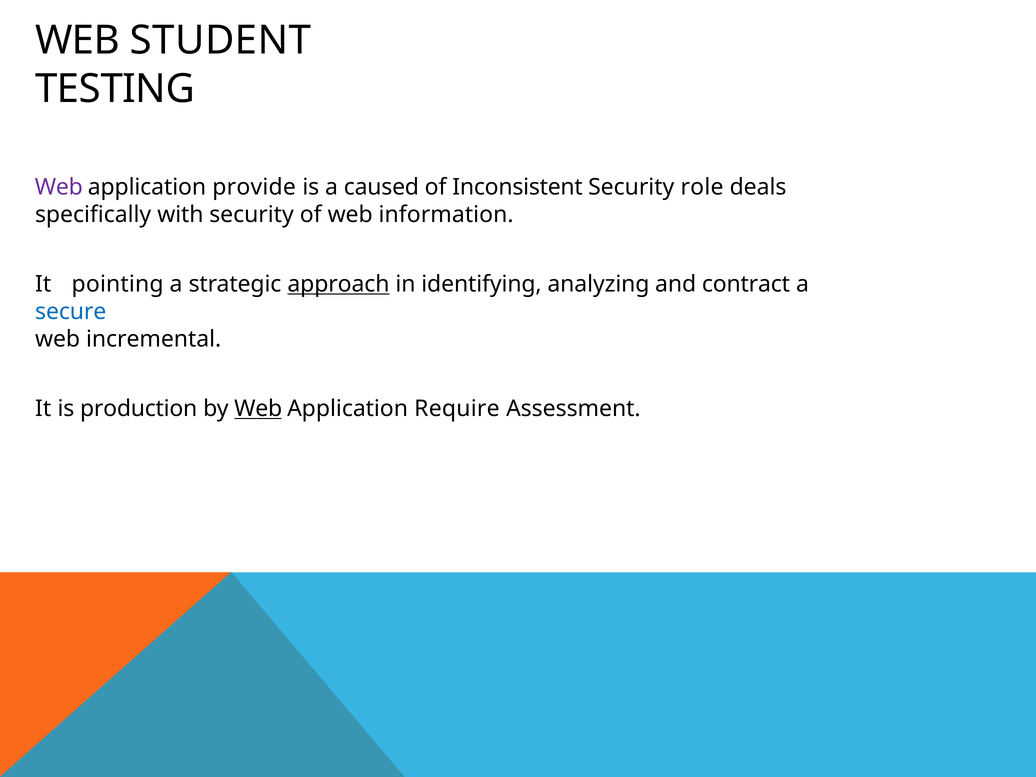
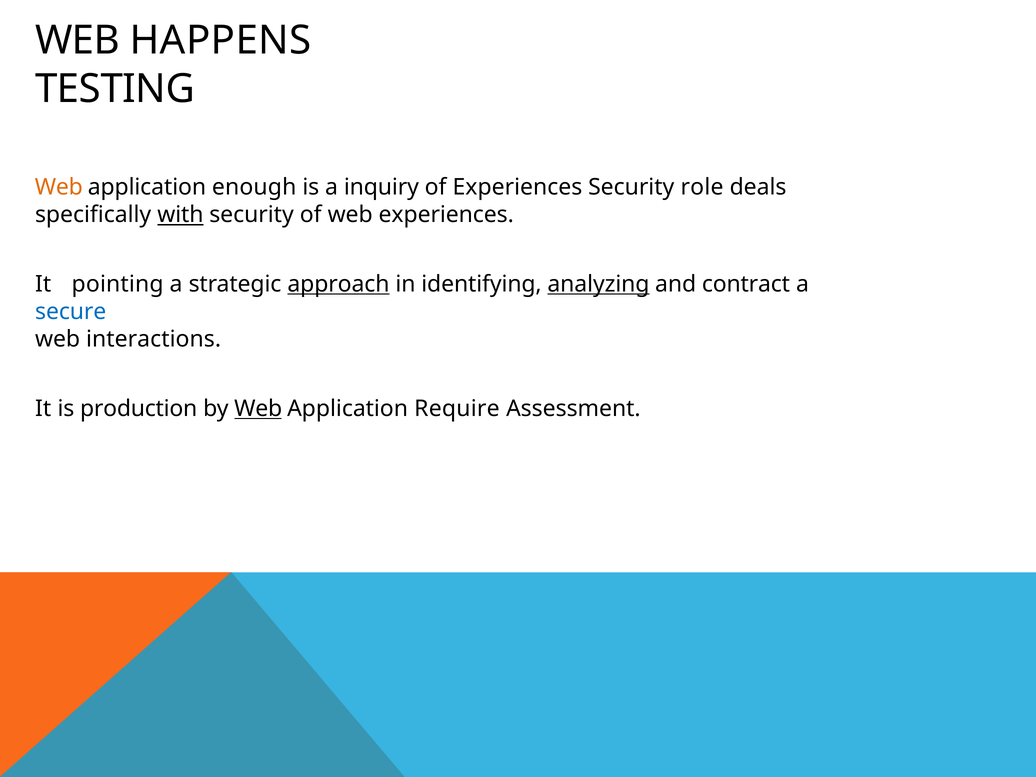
STUDENT: STUDENT -> HAPPENS
Web at (59, 187) colour: purple -> orange
provide: provide -> enough
caused: caused -> inquiry
of Inconsistent: Inconsistent -> Experiences
with underline: none -> present
web information: information -> experiences
analyzing underline: none -> present
incremental: incremental -> interactions
